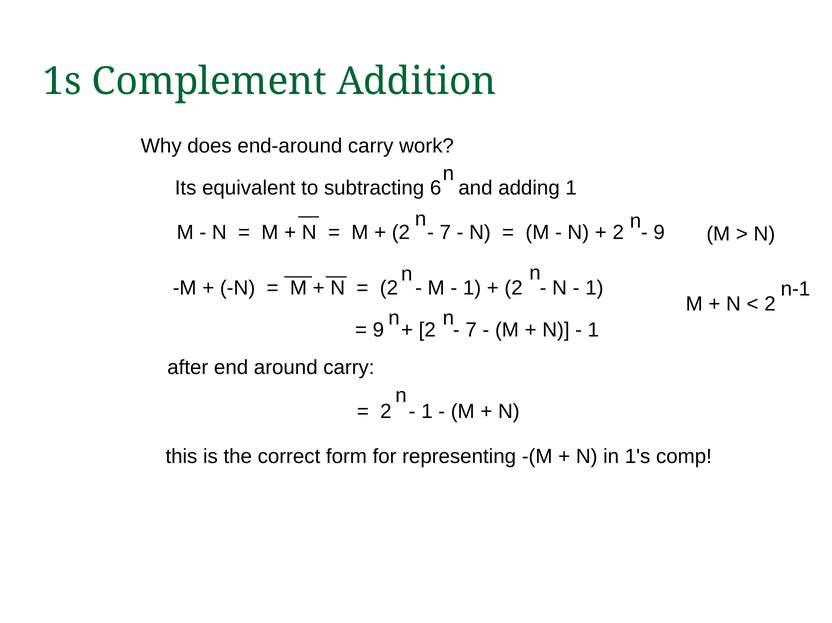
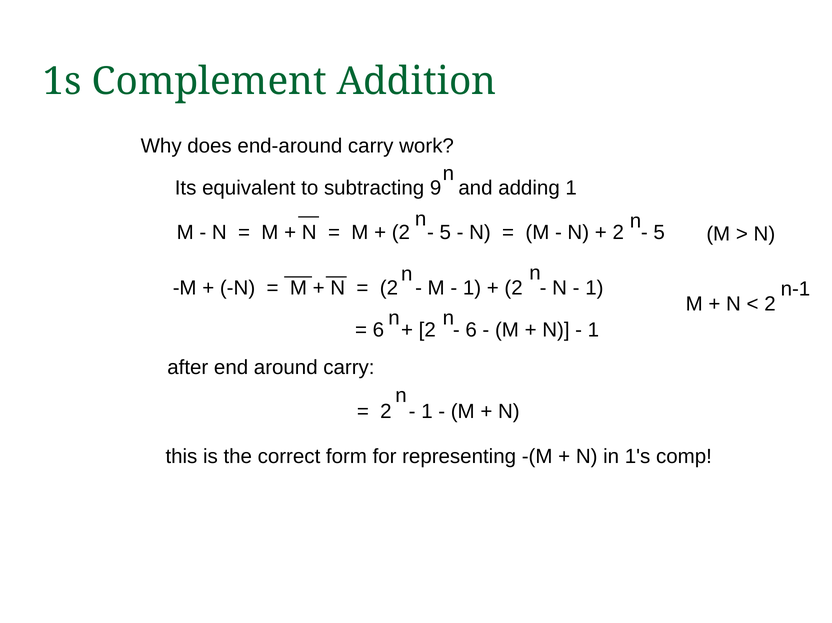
6: 6 -> 9
7 at (445, 233): 7 -> 5
9 at (659, 233): 9 -> 5
9 at (378, 330): 9 -> 6
7 at (471, 330): 7 -> 6
